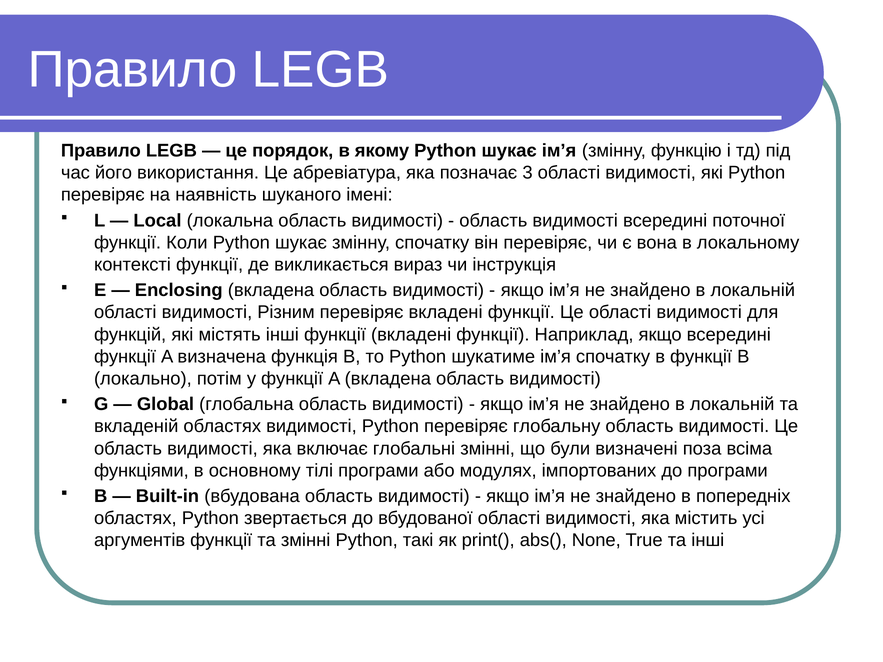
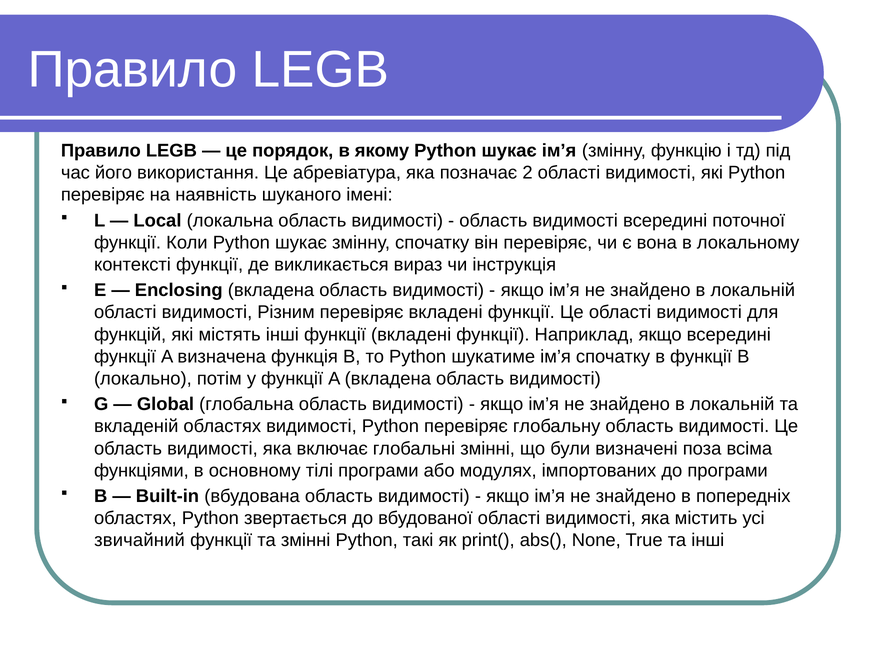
3: 3 -> 2
аргументів: аргументів -> звичайний
